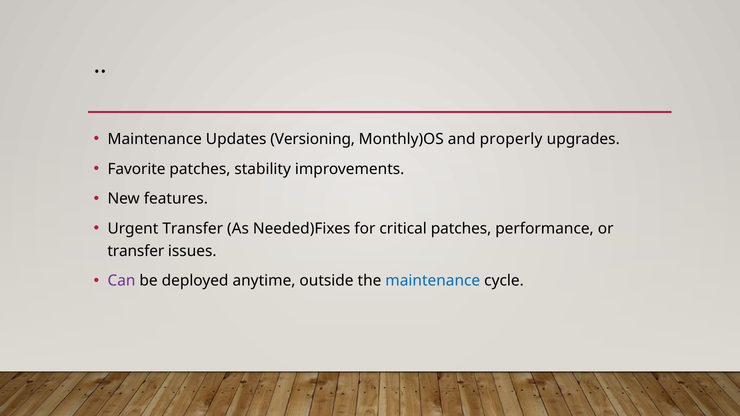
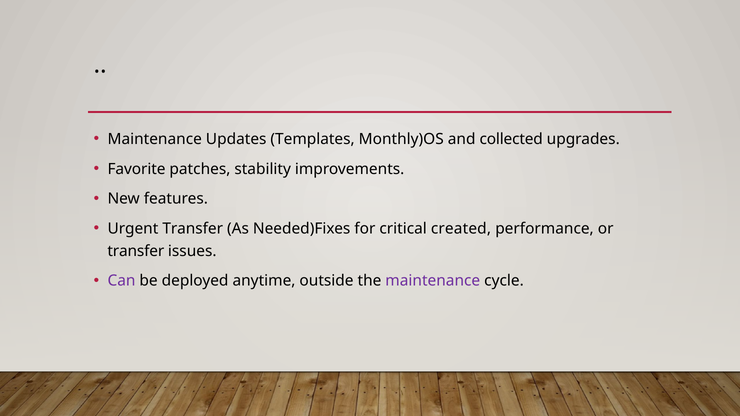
Versioning: Versioning -> Templates
properly: properly -> collected
critical patches: patches -> created
maintenance at (433, 281) colour: blue -> purple
